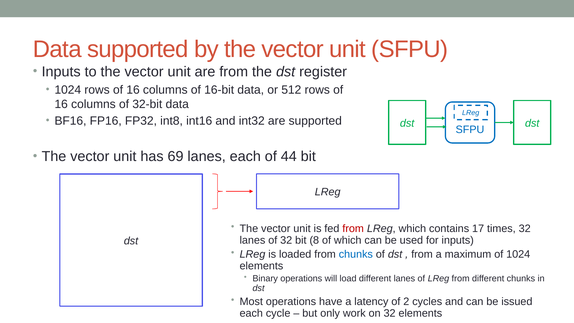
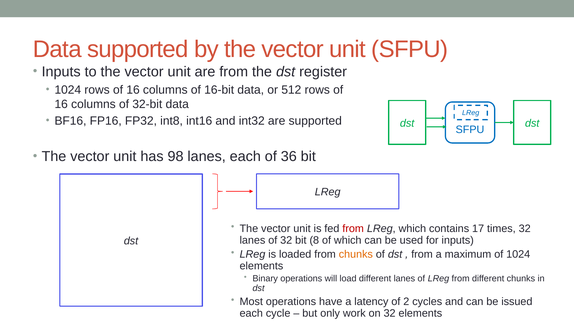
69: 69 -> 98
44: 44 -> 36
chunks at (356, 254) colour: blue -> orange
